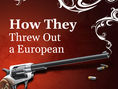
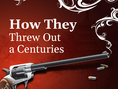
European: European -> Centuries
